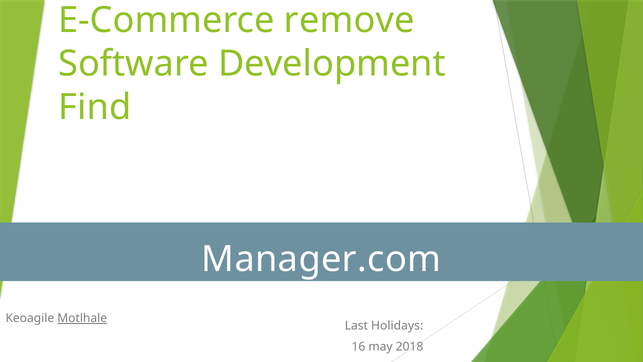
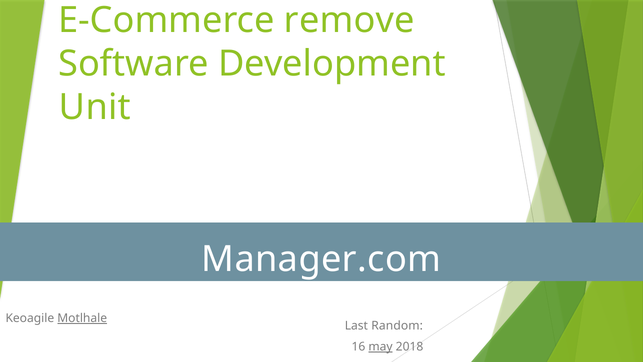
Find: Find -> Unit
Holidays: Holidays -> Random
may underline: none -> present
